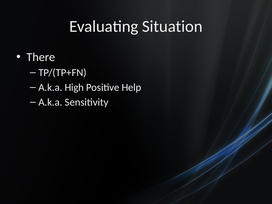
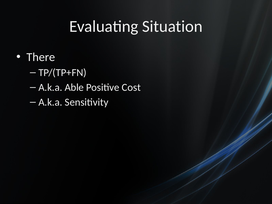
High: High -> Able
Help: Help -> Cost
